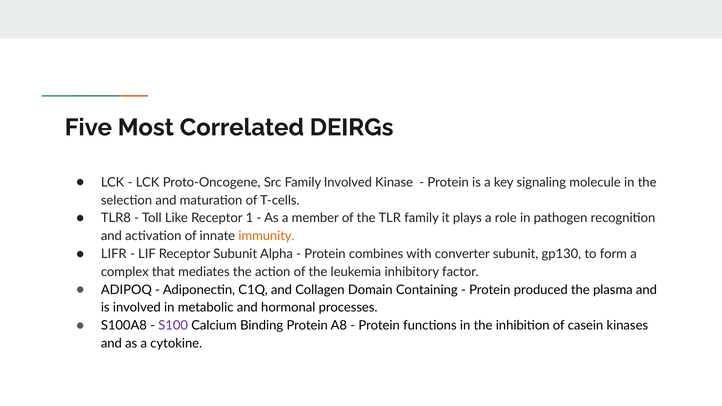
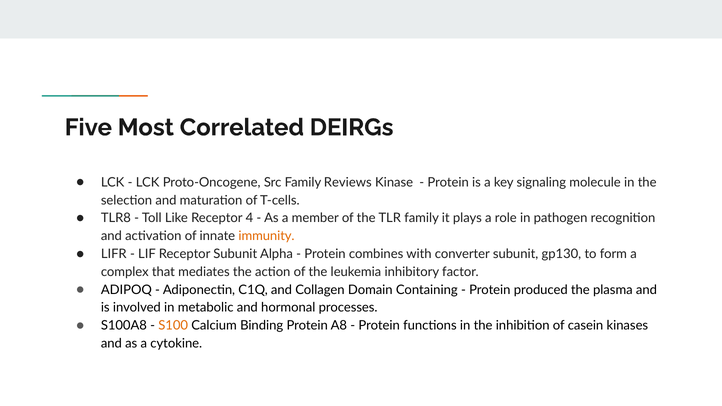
Family Involved: Involved -> Reviews
1: 1 -> 4
S100 colour: purple -> orange
